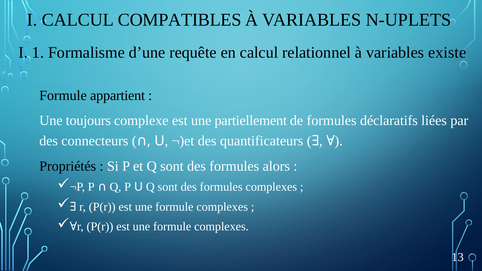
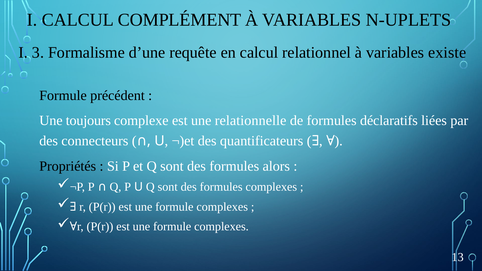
COMPATIBLES: COMPATIBLES -> COMPLÉMENT
1: 1 -> 3
appartient: appartient -> précédent
partiellement: partiellement -> relationnelle
